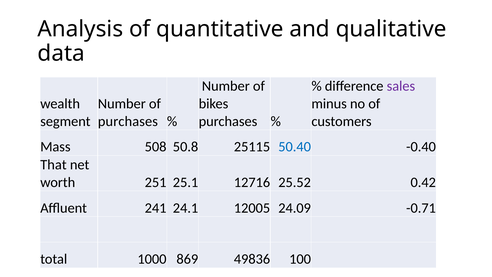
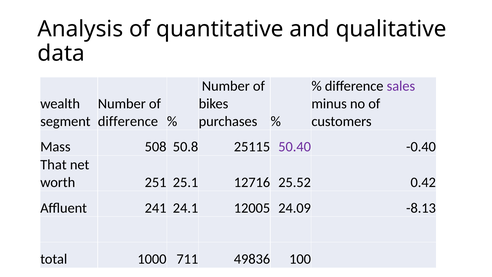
purchases at (128, 121): purchases -> difference
50.40 colour: blue -> purple
-0.71: -0.71 -> -8.13
869: 869 -> 711
